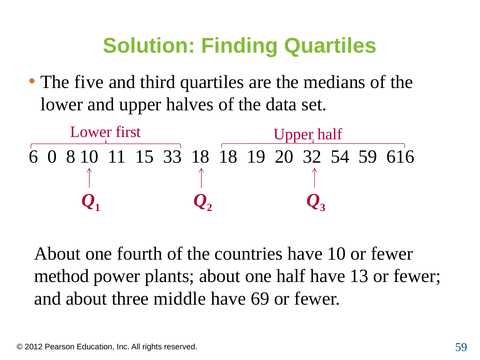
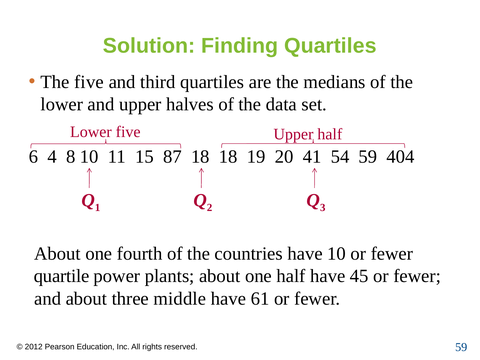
Lower first: first -> five
0: 0 -> 4
33: 33 -> 87
32: 32 -> 41
616: 616 -> 404
method: method -> quartile
13: 13 -> 45
69: 69 -> 61
